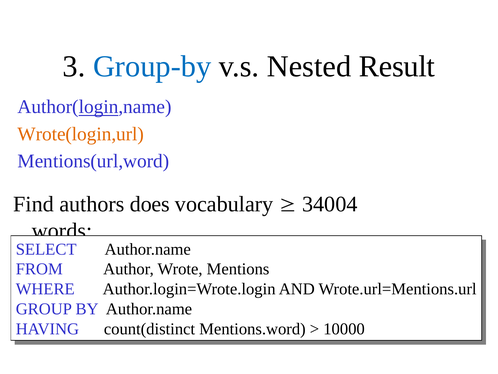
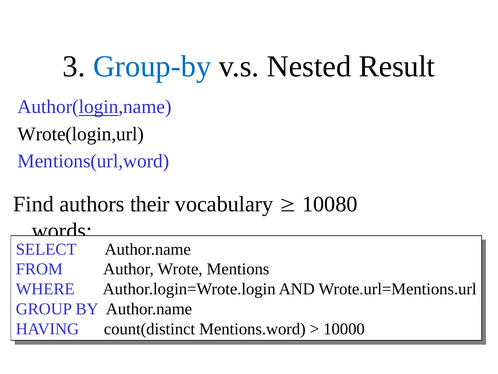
Wrote(login,url colour: orange -> black
does: does -> their
34004: 34004 -> 10080
